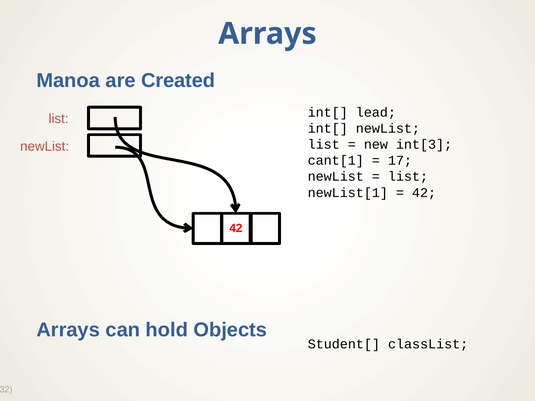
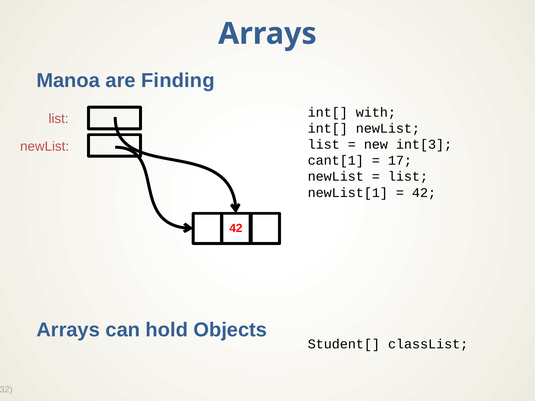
Created: Created -> Finding
lead: lead -> with
